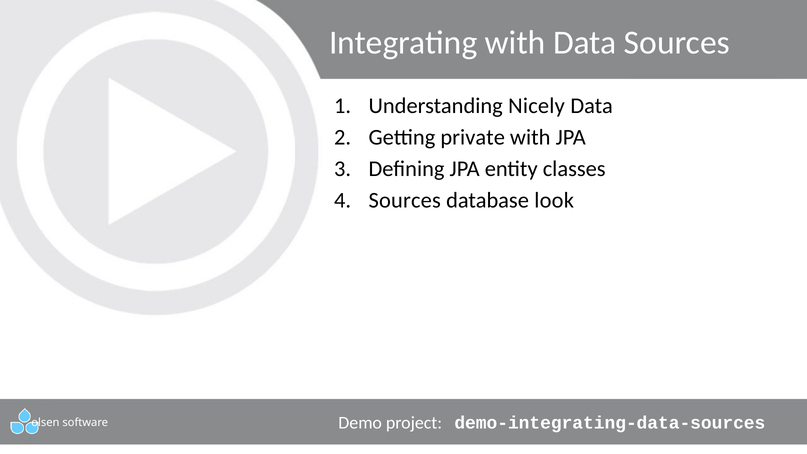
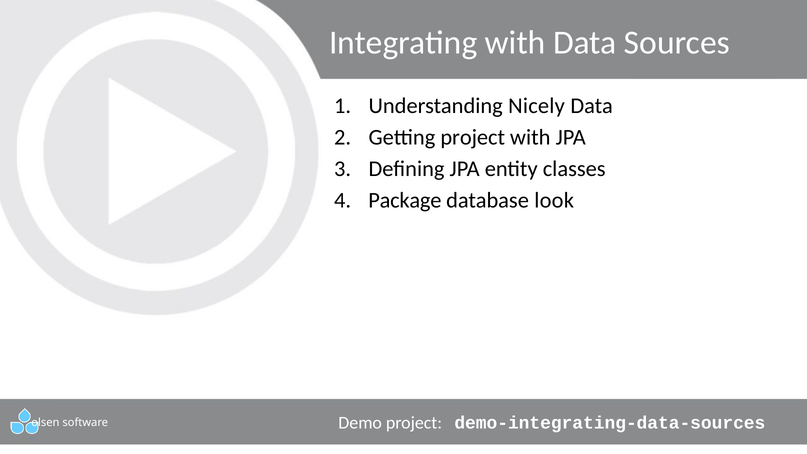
Getting private: private -> project
Sources at (405, 200): Sources -> Package
